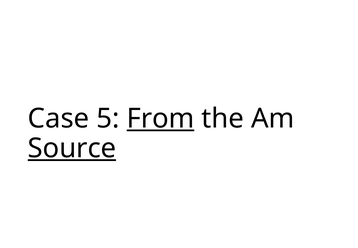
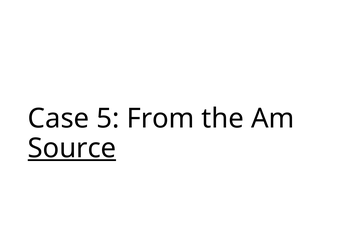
From underline: present -> none
